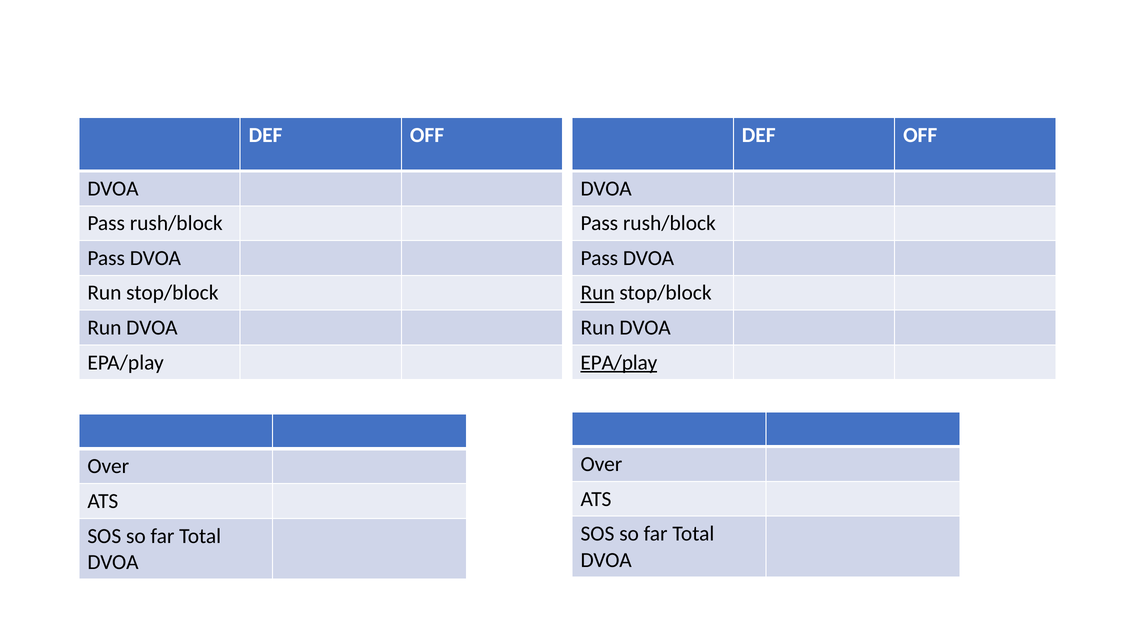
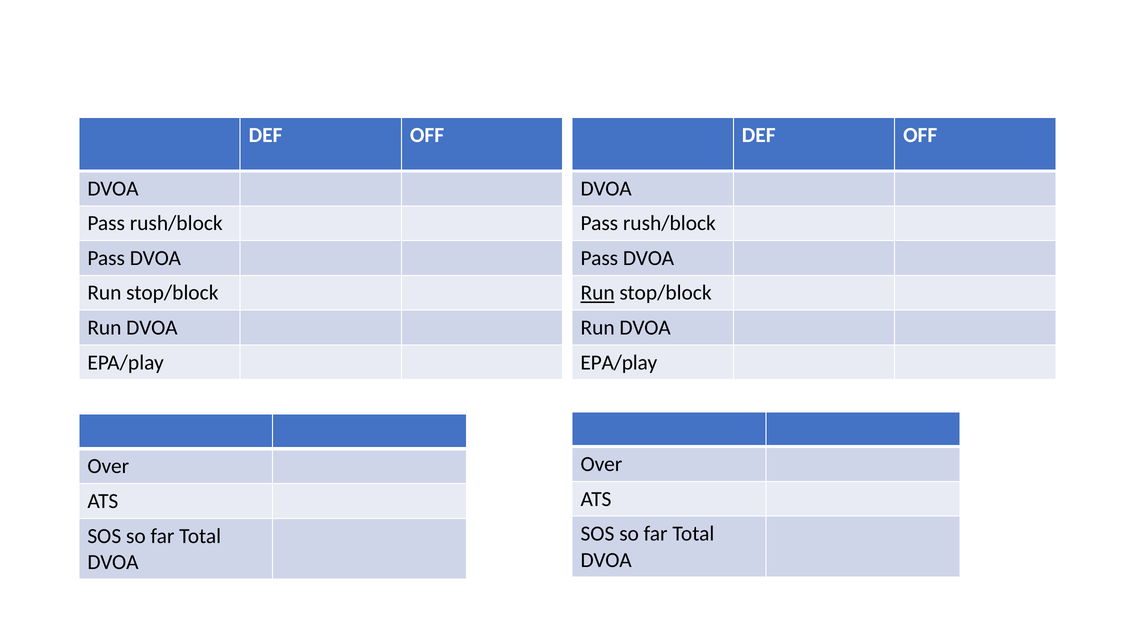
EPA/play at (619, 363) underline: present -> none
